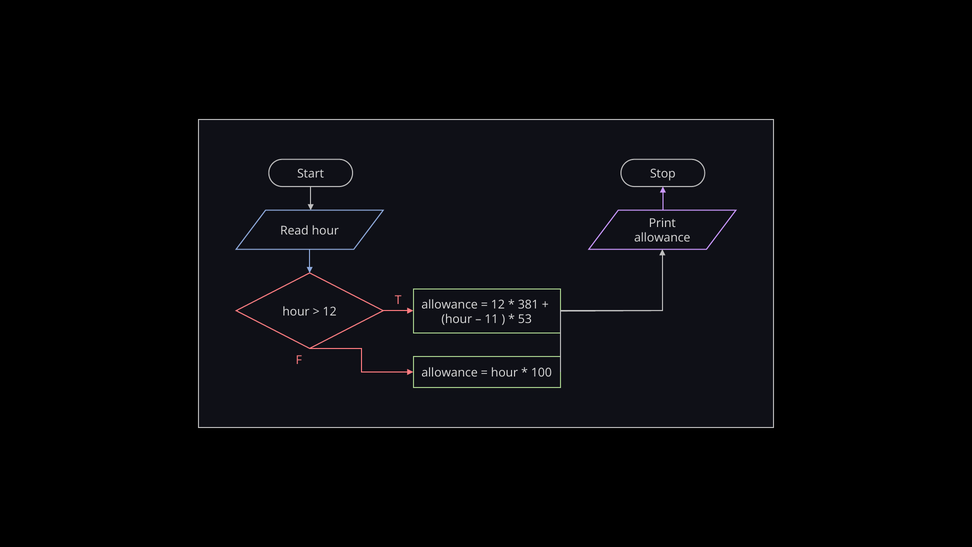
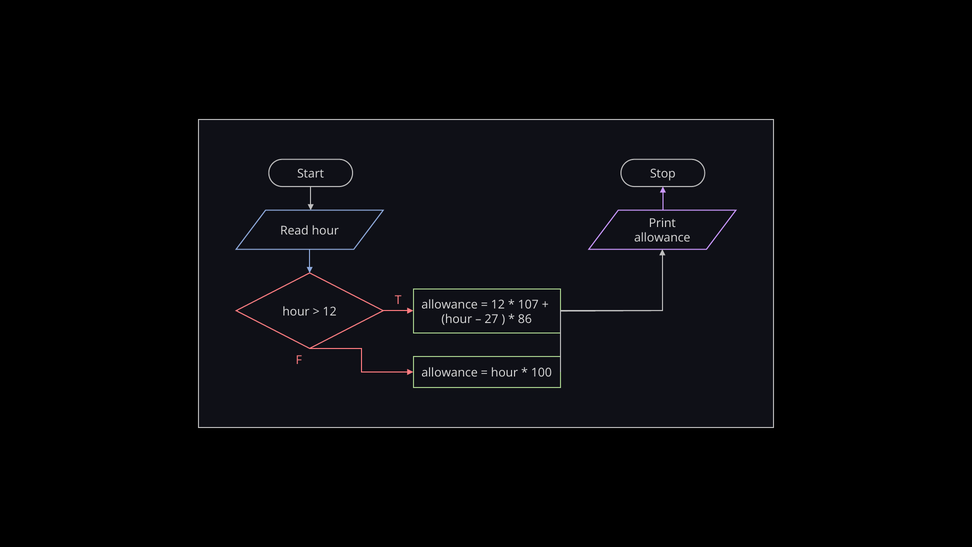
381: 381 -> 107
11: 11 -> 27
53: 53 -> 86
